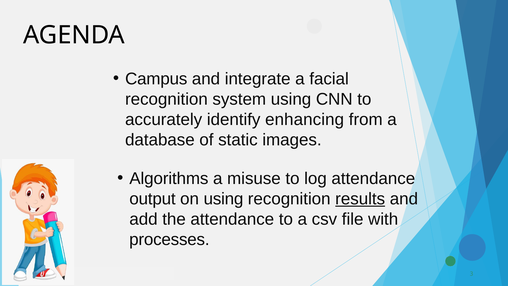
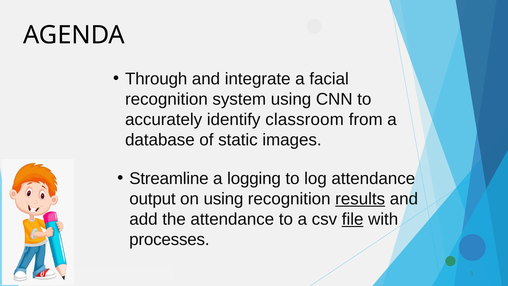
Campus: Campus -> Through
enhancing: enhancing -> classroom
Algorithms: Algorithms -> Streamline
misuse: misuse -> logging
file underline: none -> present
